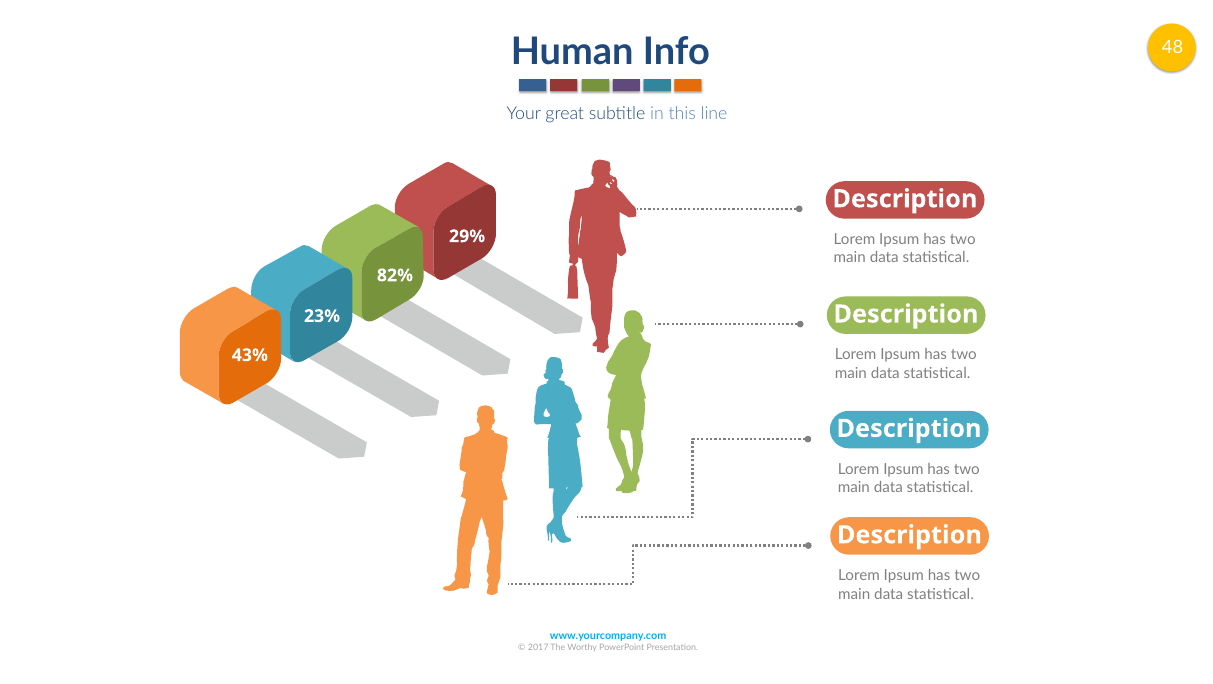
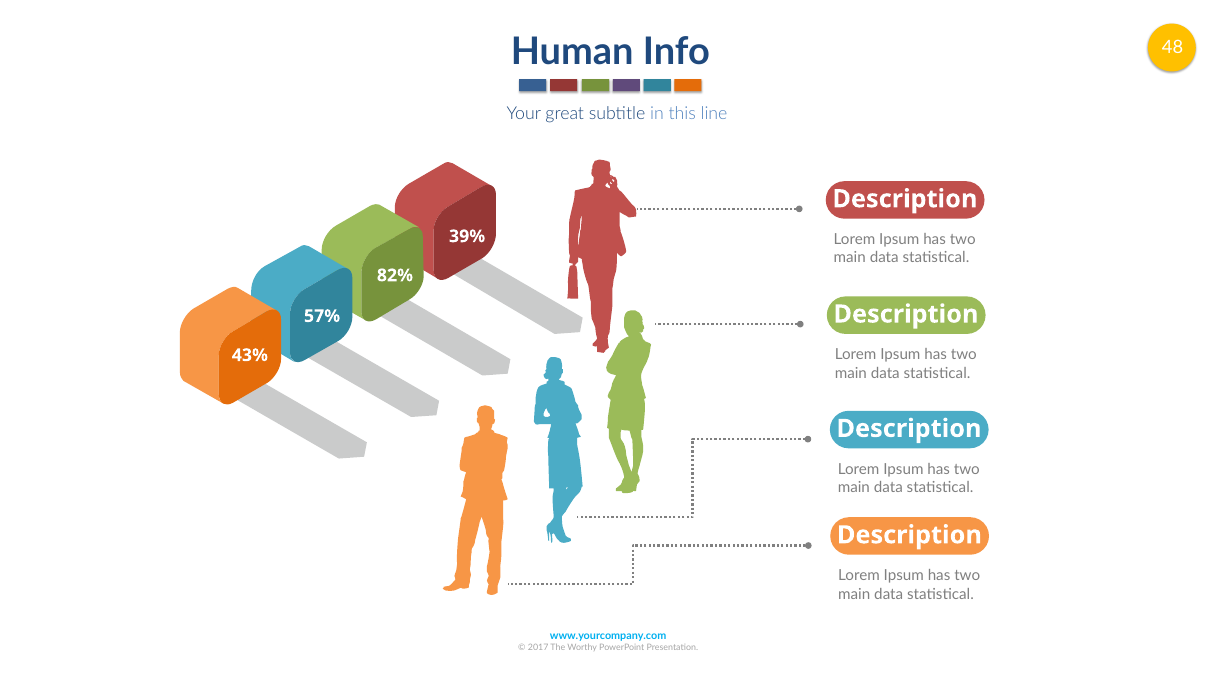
29%: 29% -> 39%
23%: 23% -> 57%
